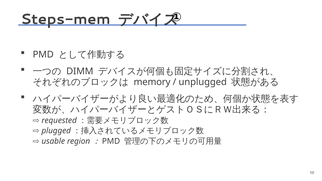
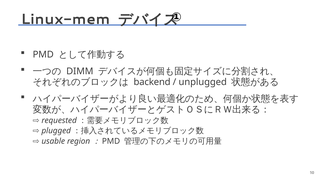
Steps-mem: Steps-mem -> Linux-mem
memory: memory -> backend
